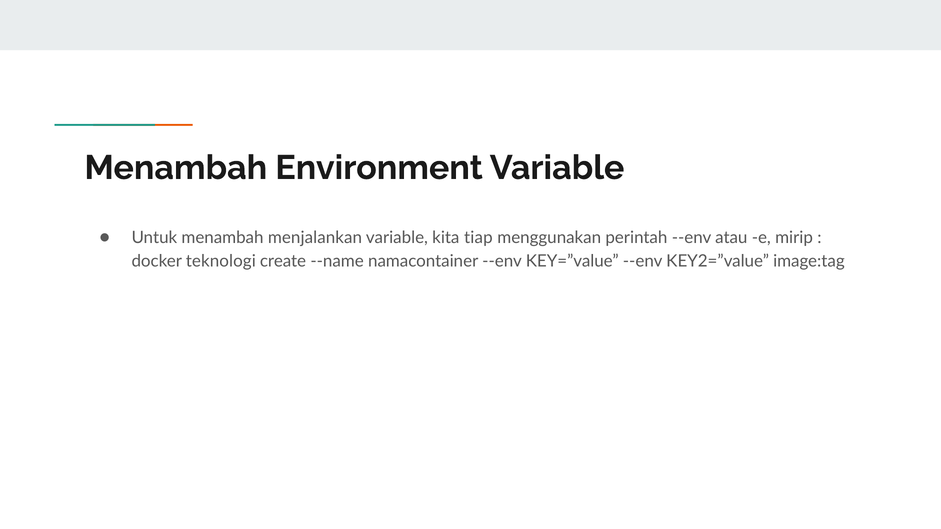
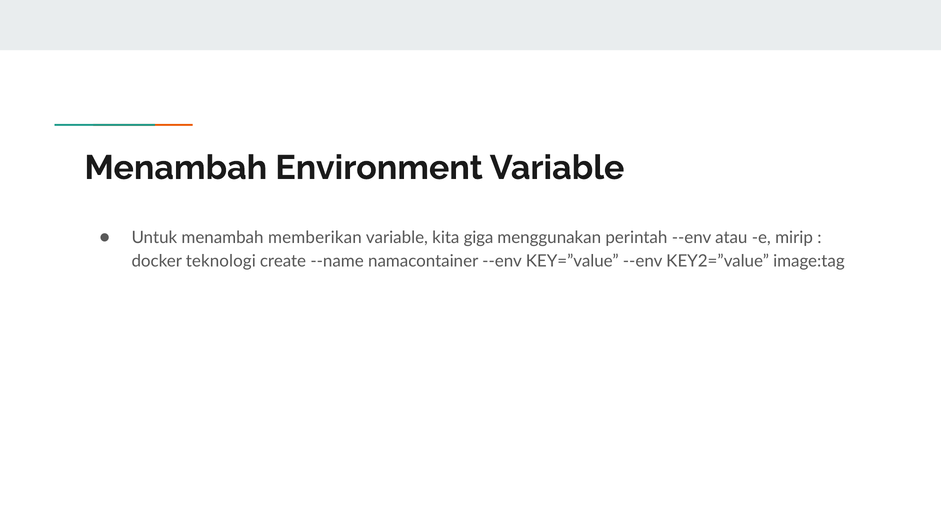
menjalankan: menjalankan -> memberikan
tiap: tiap -> giga
